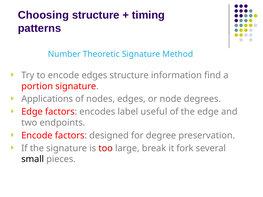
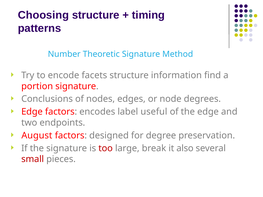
encode edges: edges -> facets
Applications: Applications -> Conclusions
Encode at (37, 136): Encode -> August
fork: fork -> also
small colour: black -> red
